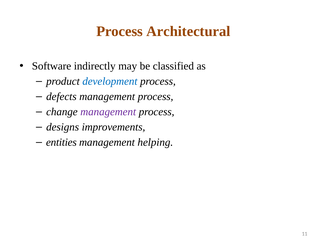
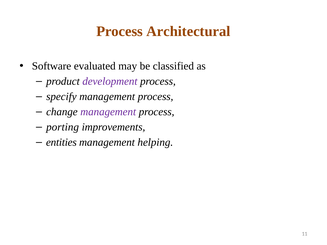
indirectly: indirectly -> evaluated
development colour: blue -> purple
defects: defects -> specify
designs: designs -> porting
